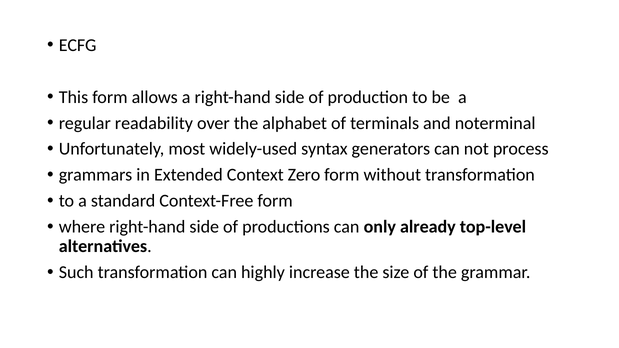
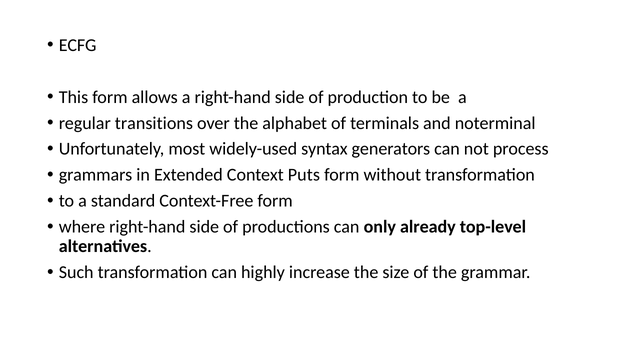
readability: readability -> transitions
Zero: Zero -> Puts
